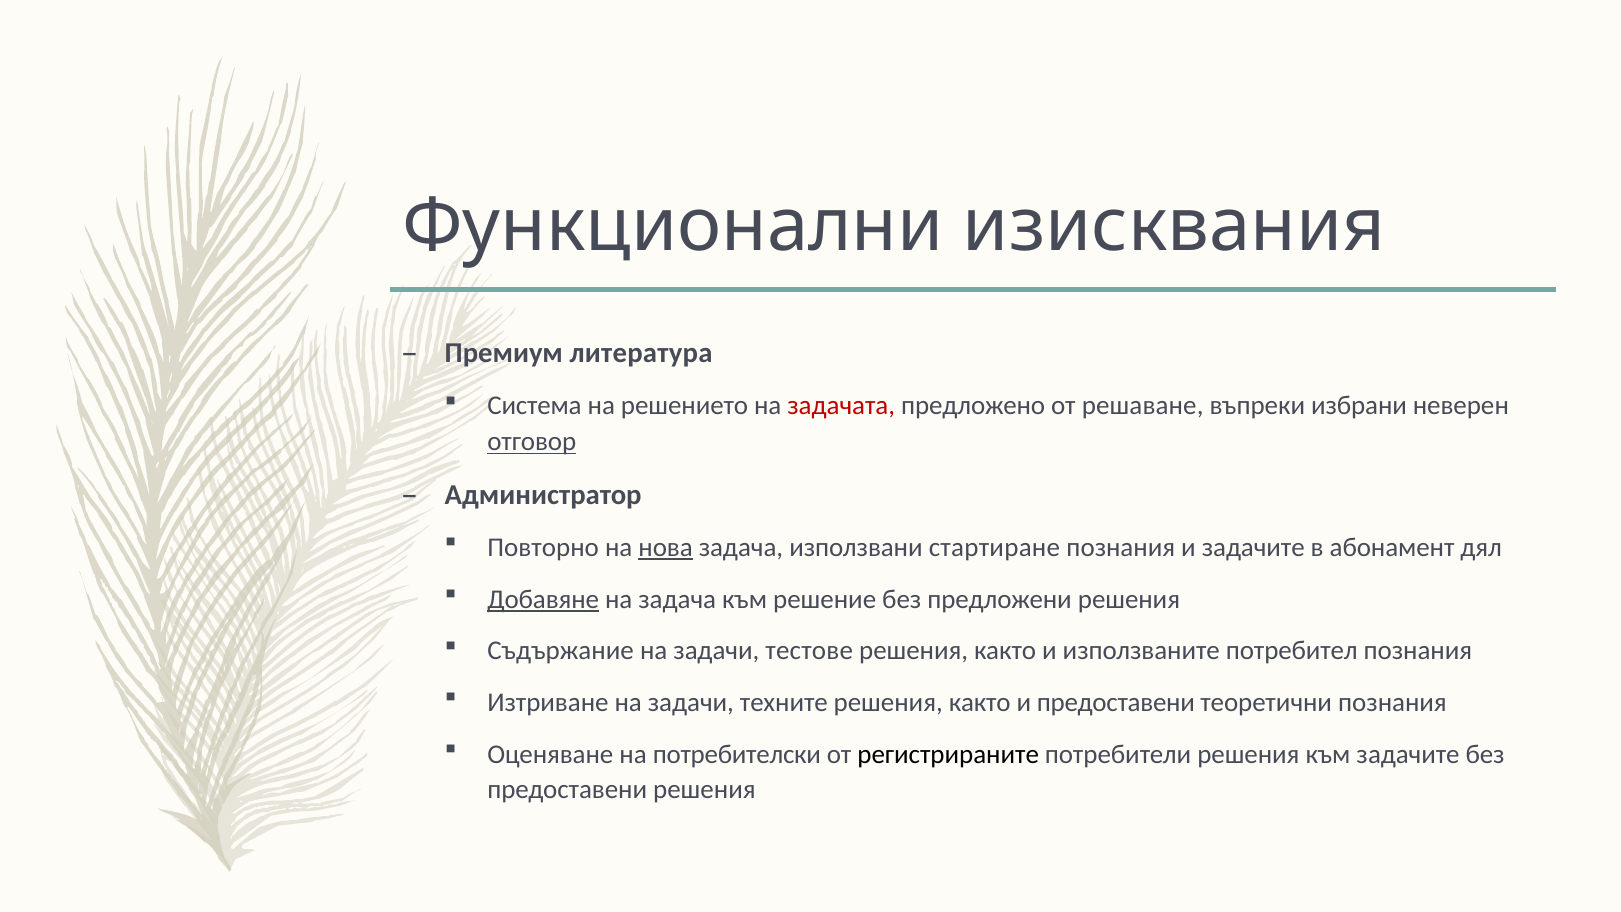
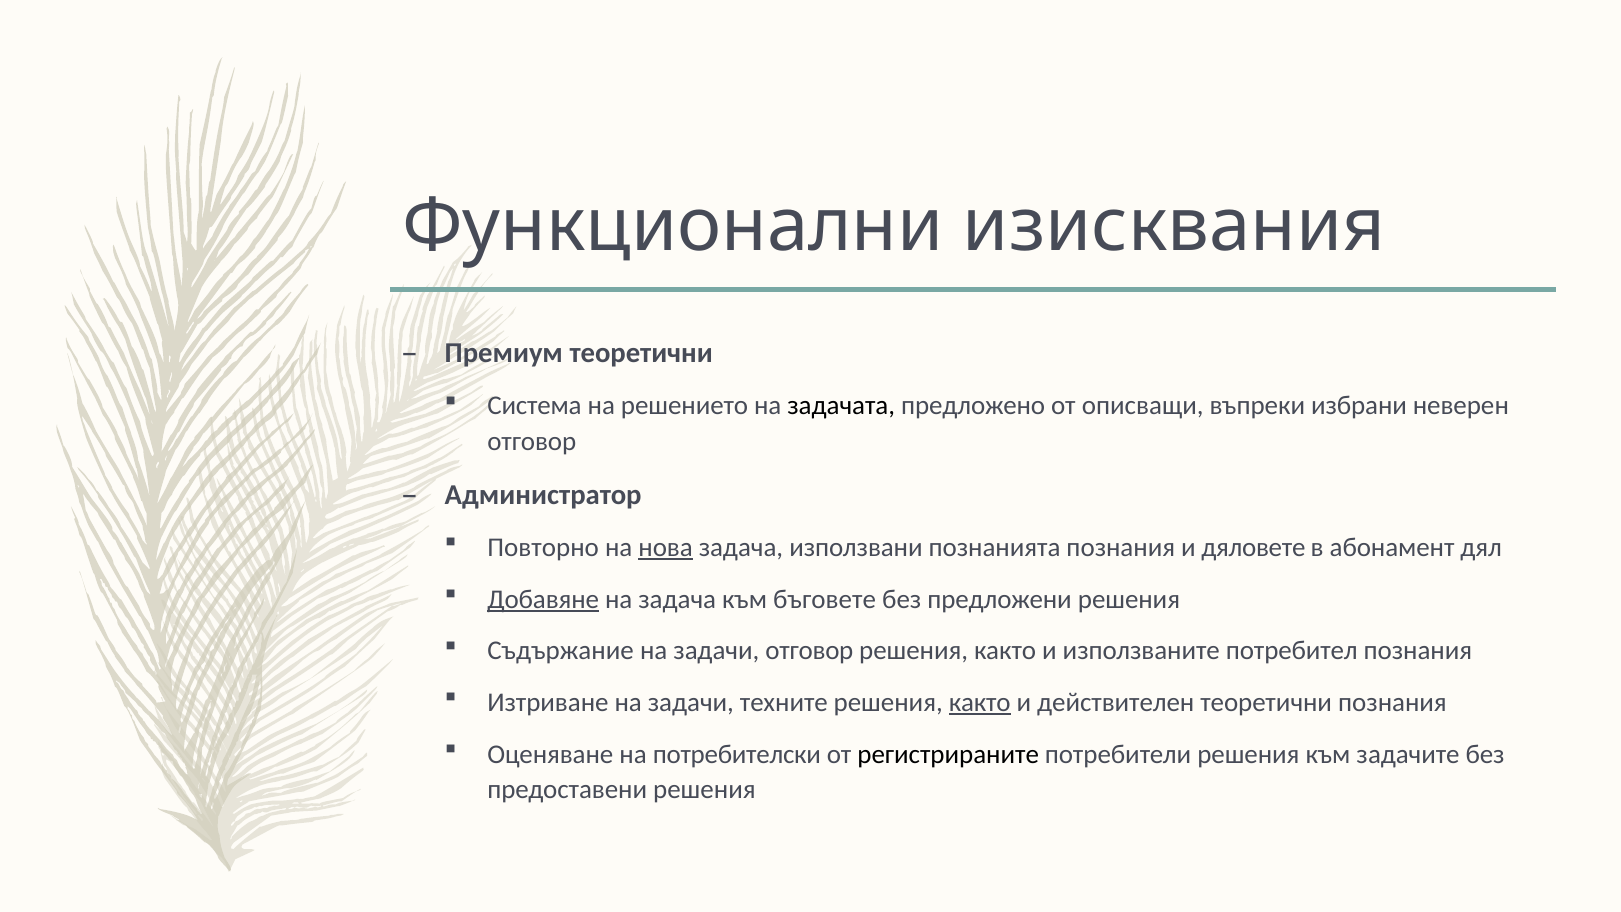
Премиум литература: литература -> теоретични
задачата colour: red -> black
решаване: решаване -> описващи
отговор at (532, 442) underline: present -> none
стартиране: стартиране -> познанията
и задачите: задачите -> дяловете
решение: решение -> бъговете
задачи тестове: тестове -> отговор
както at (980, 702) underline: none -> present
и предоставени: предоставени -> действителен
